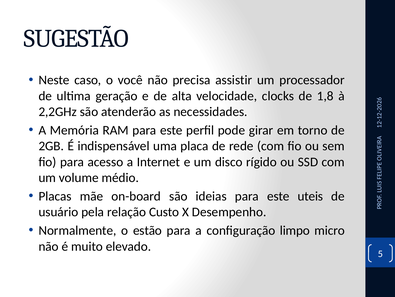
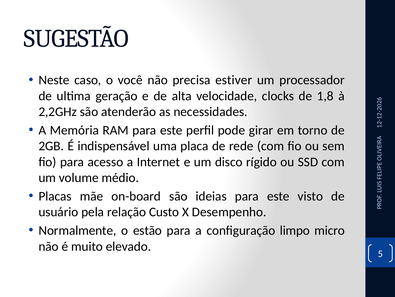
assistir: assistir -> estiver
uteis: uteis -> visto
